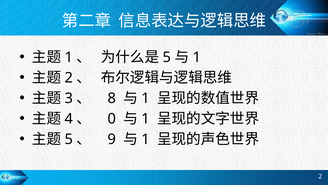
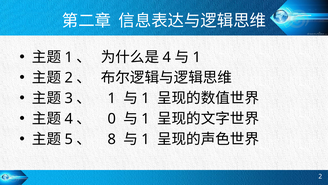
5 at (167, 57): 5 -> 4
8 at (112, 98): 8 -> 1
9: 9 -> 8
